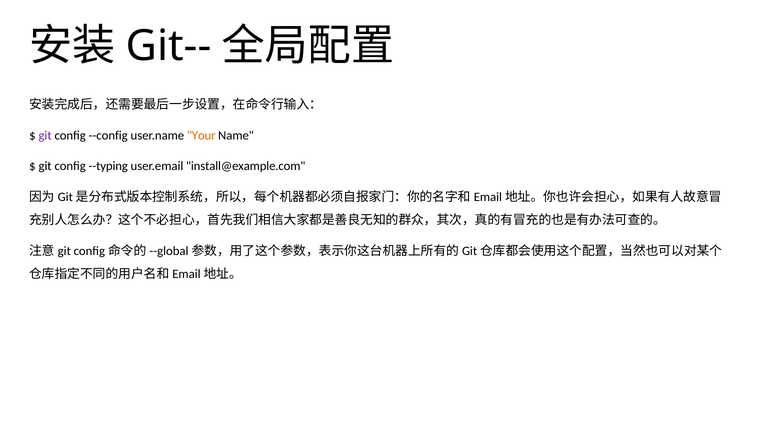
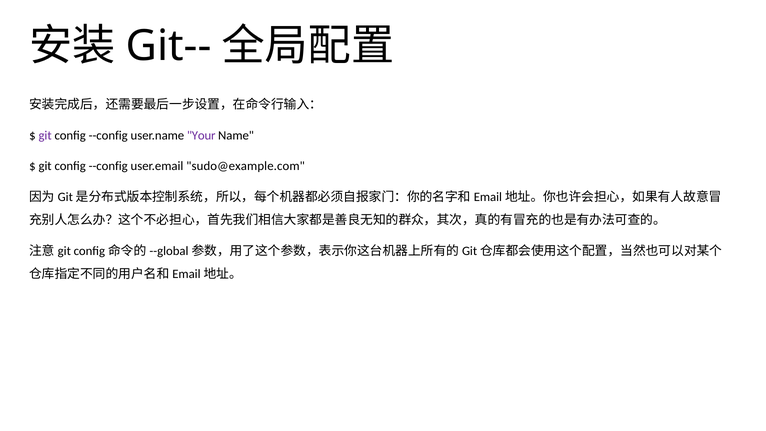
Your colour: orange -> purple
--typing at (108, 166): --typing -> --config
install@example.com: install@example.com -> sudo@example.com
